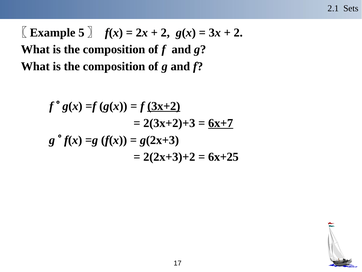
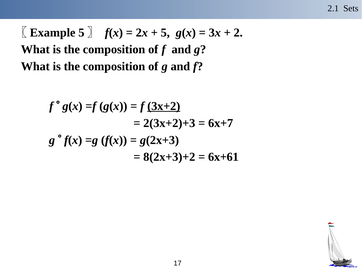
2 at (165, 32): 2 -> 5
6x+7 underline: present -> none
2(2x+3)+2: 2(2x+3)+2 -> 8(2x+3)+2
6x+25: 6x+25 -> 6x+61
